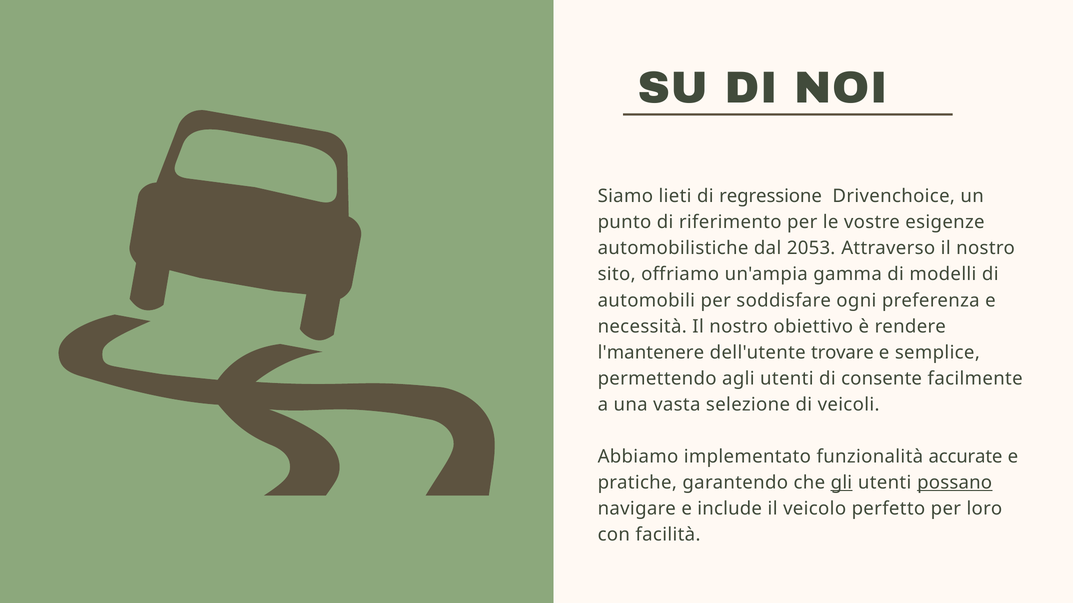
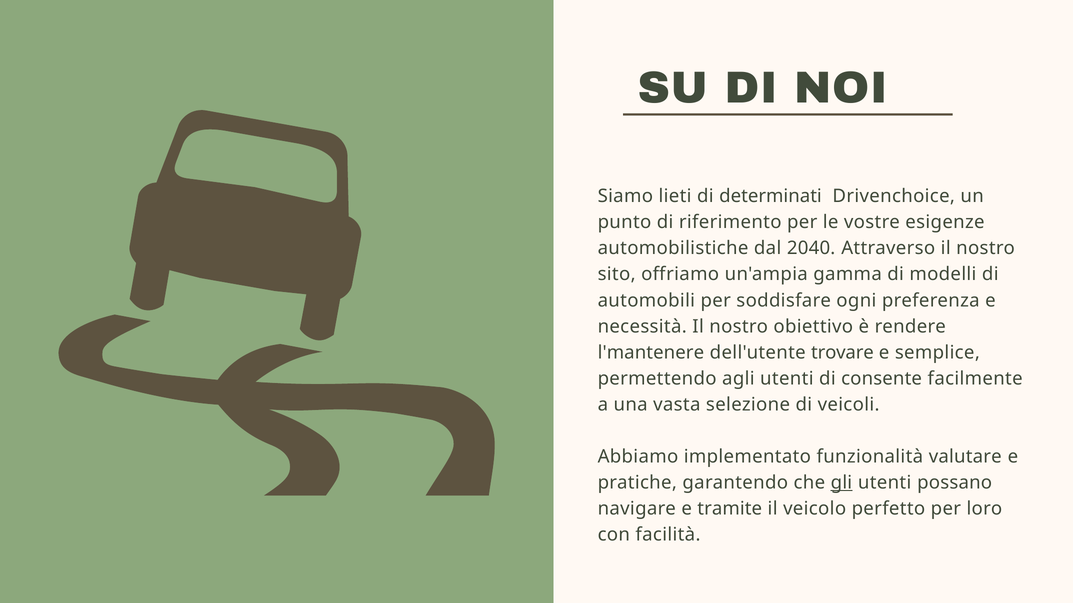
regressione: regressione -> determinati
2053: 2053 -> 2040
accurate: accurate -> valutare
possano underline: present -> none
include: include -> tramite
